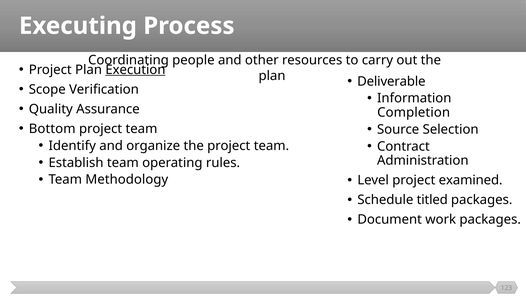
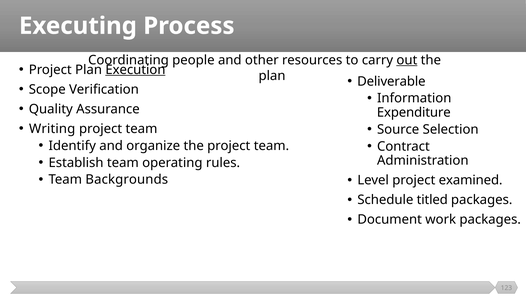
out underline: none -> present
Completion: Completion -> Expenditure
Bottom: Bottom -> Writing
Methodology: Methodology -> Backgrounds
